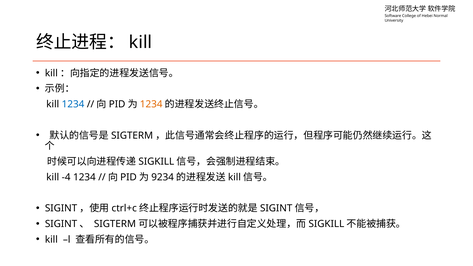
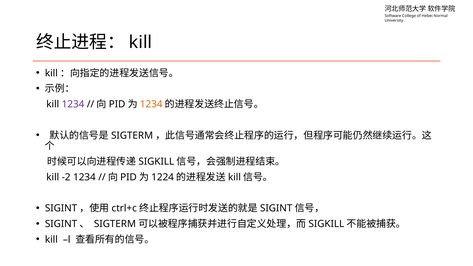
1234 at (73, 104) colour: blue -> purple
-4: -4 -> -2
9234: 9234 -> 1224
